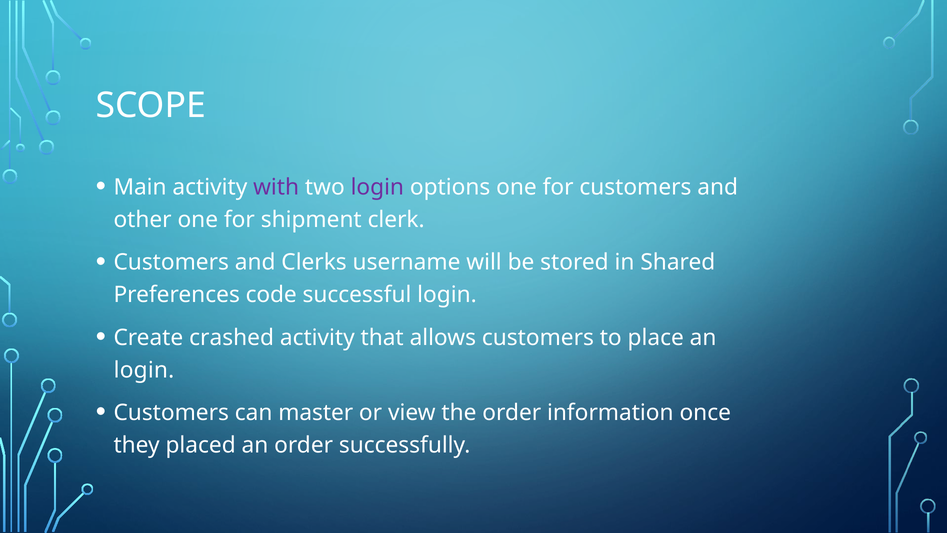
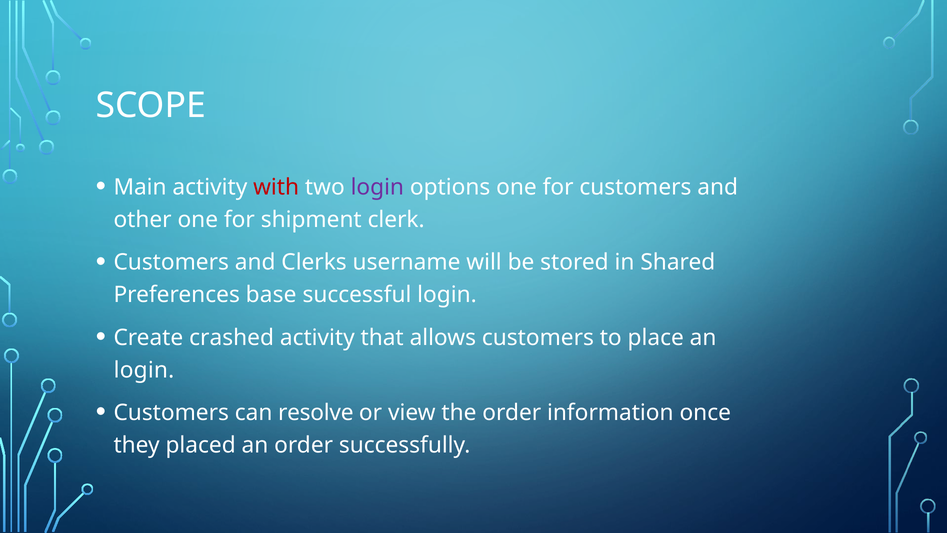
with colour: purple -> red
code: code -> base
master: master -> resolve
